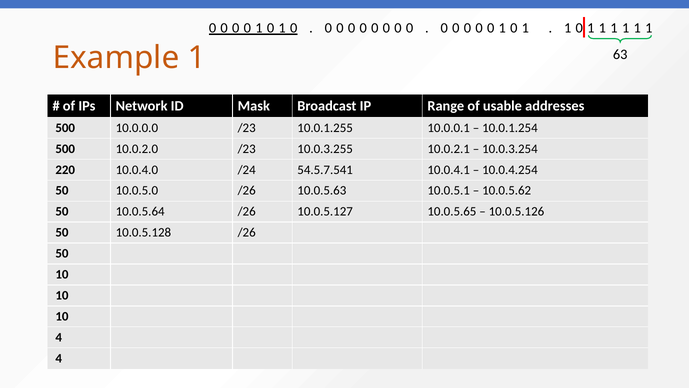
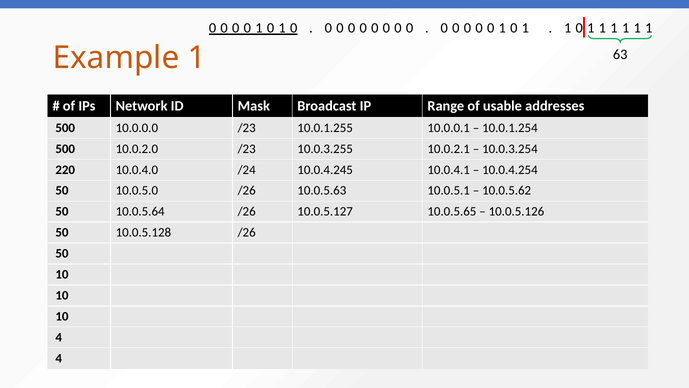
54.5.7.541: 54.5.7.541 -> 10.0.4.245
